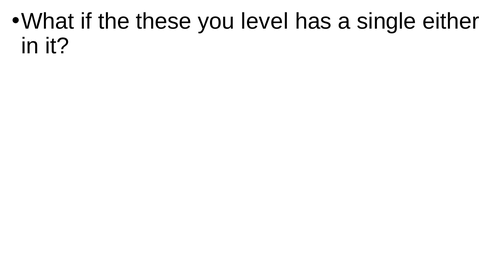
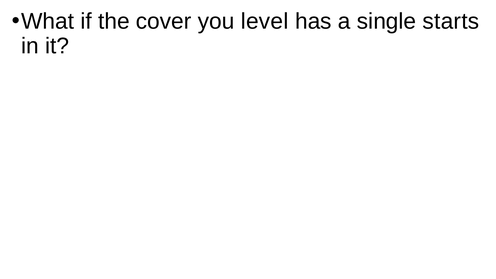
these: these -> cover
either: either -> starts
